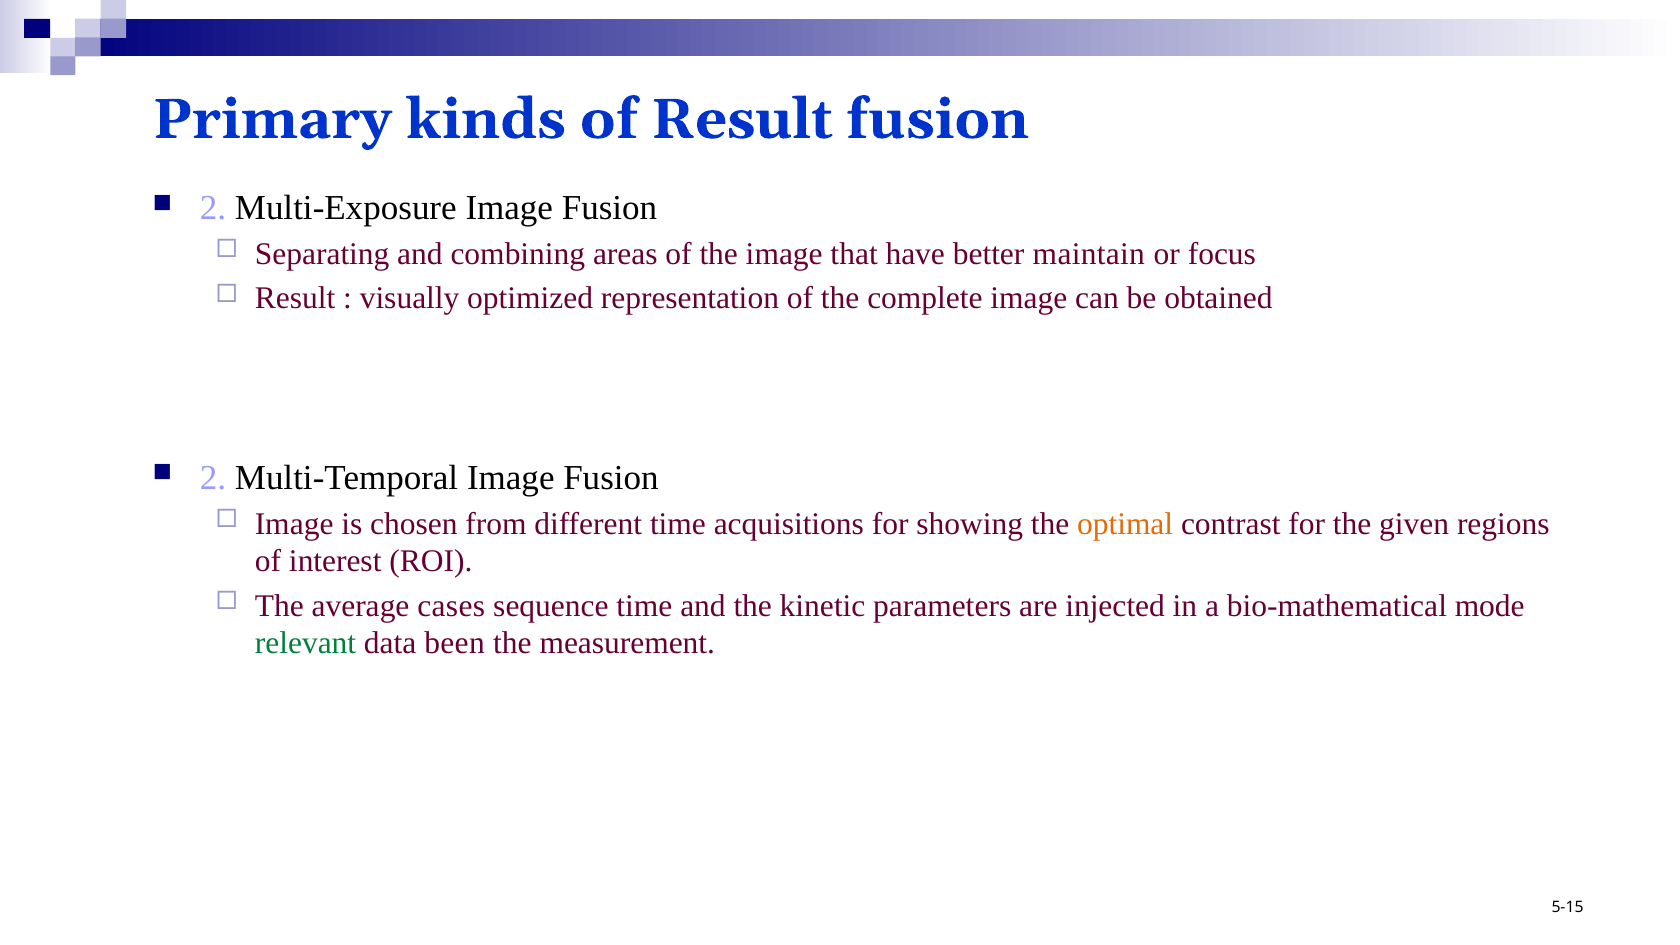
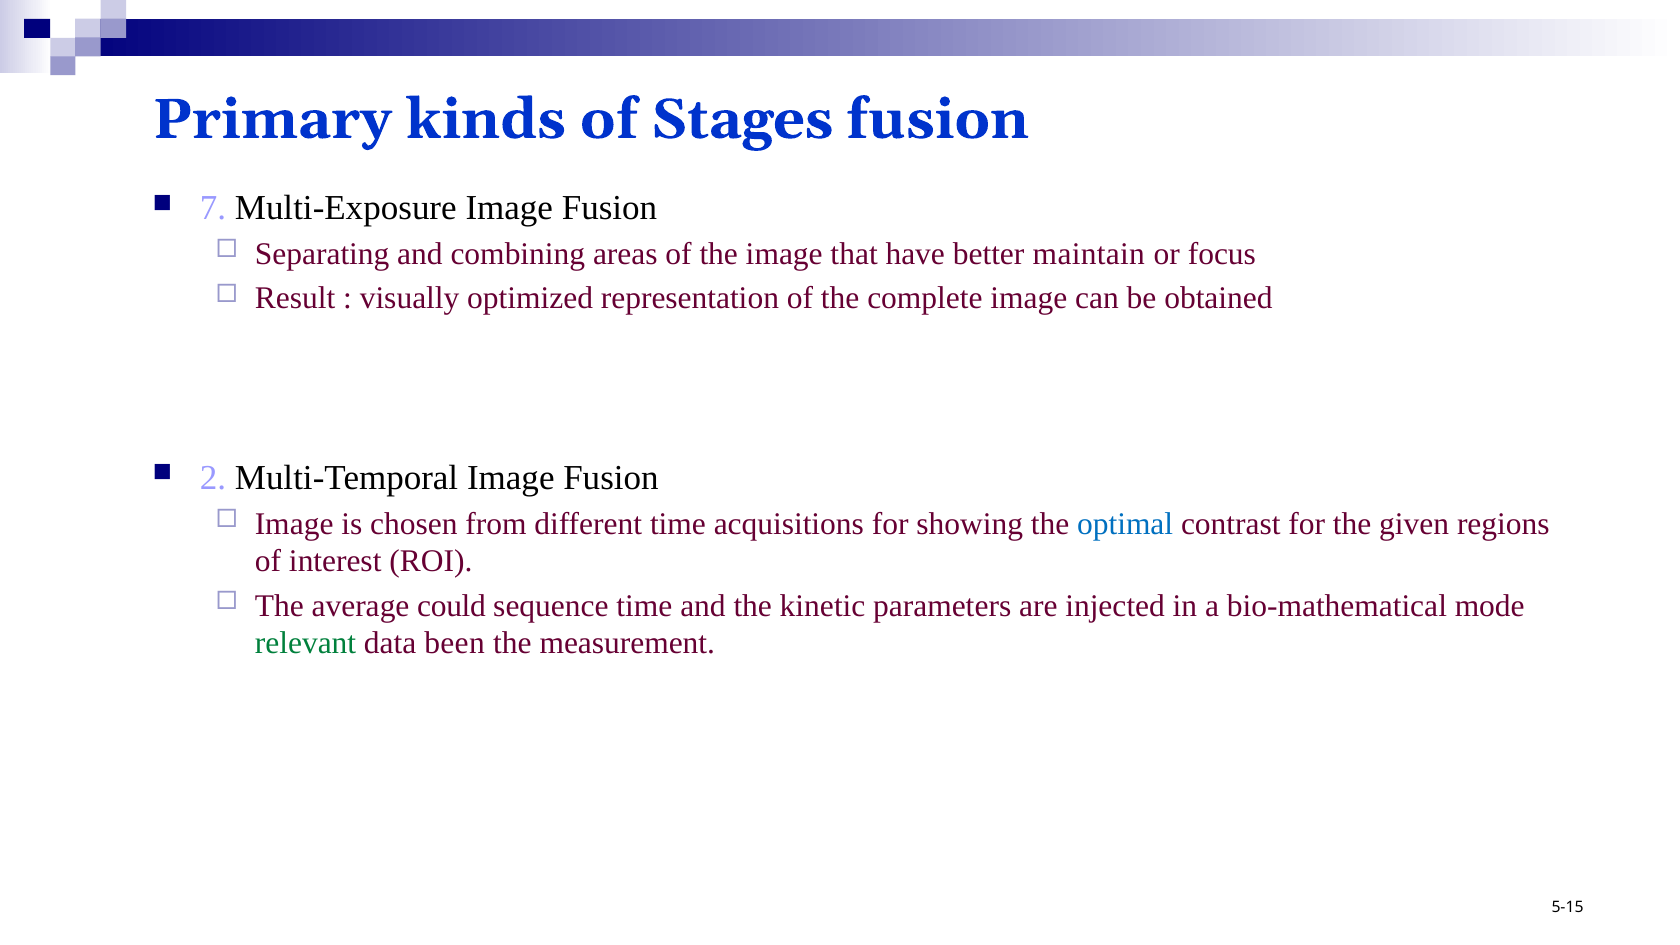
of Result: Result -> Stages
2 at (213, 208): 2 -> 7
optimal colour: orange -> blue
cases: cases -> could
